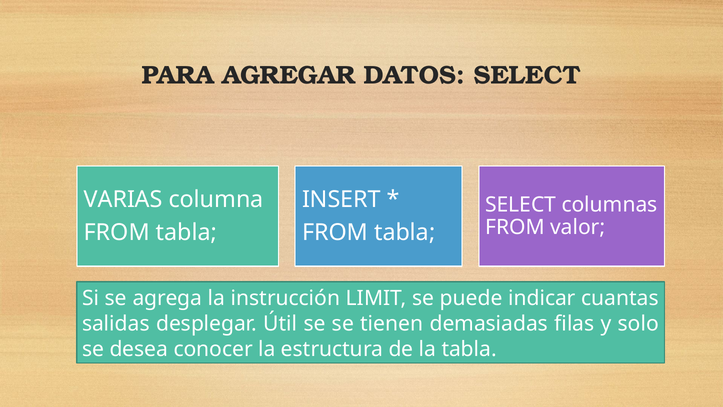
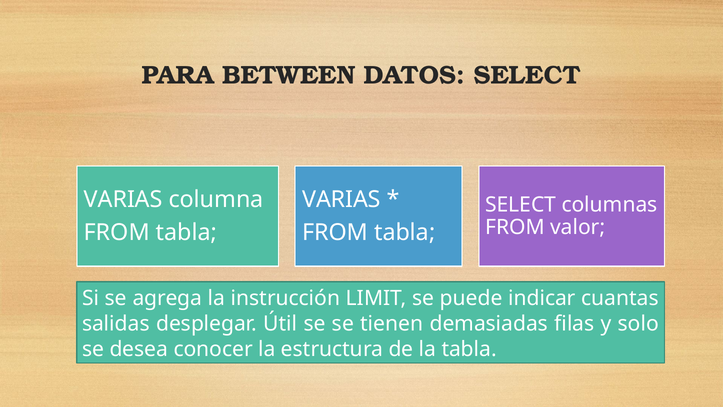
AGREGAR: AGREGAR -> BETWEEN
INSERT at (341, 199): INSERT -> VARIAS
